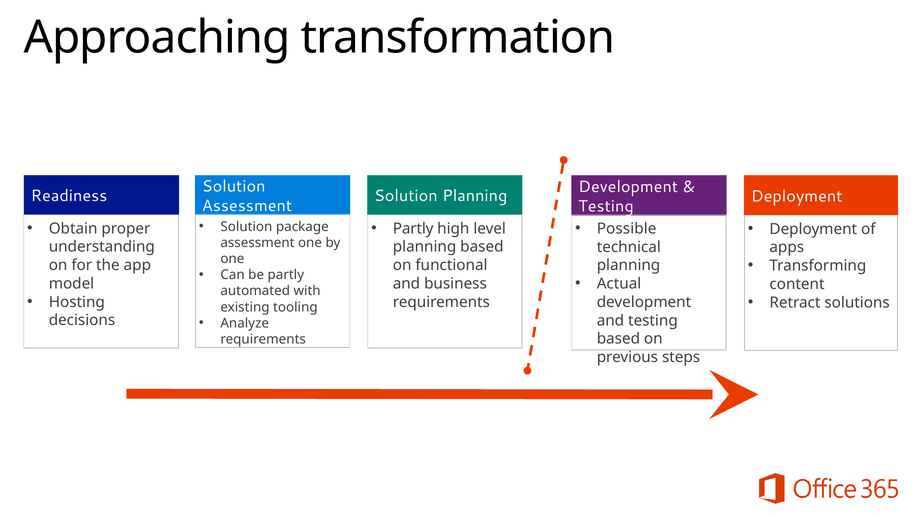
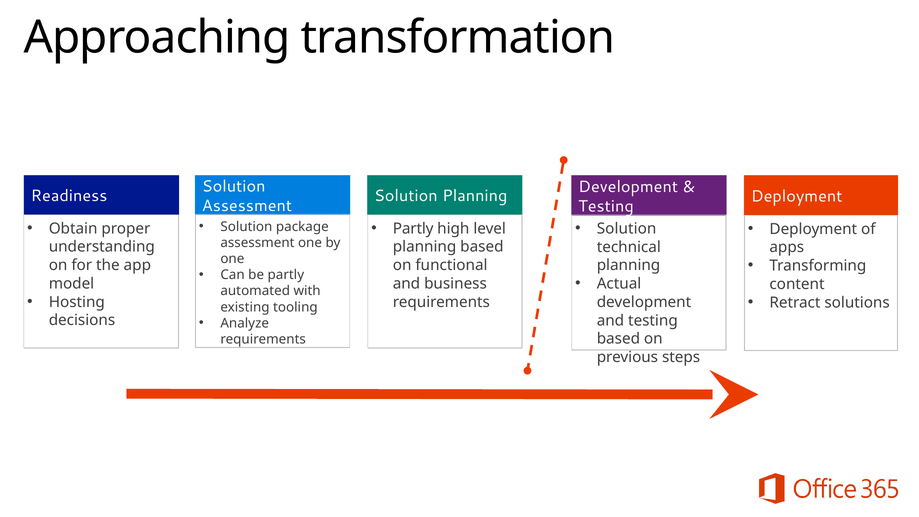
Possible at (627, 229): Possible -> Solution
